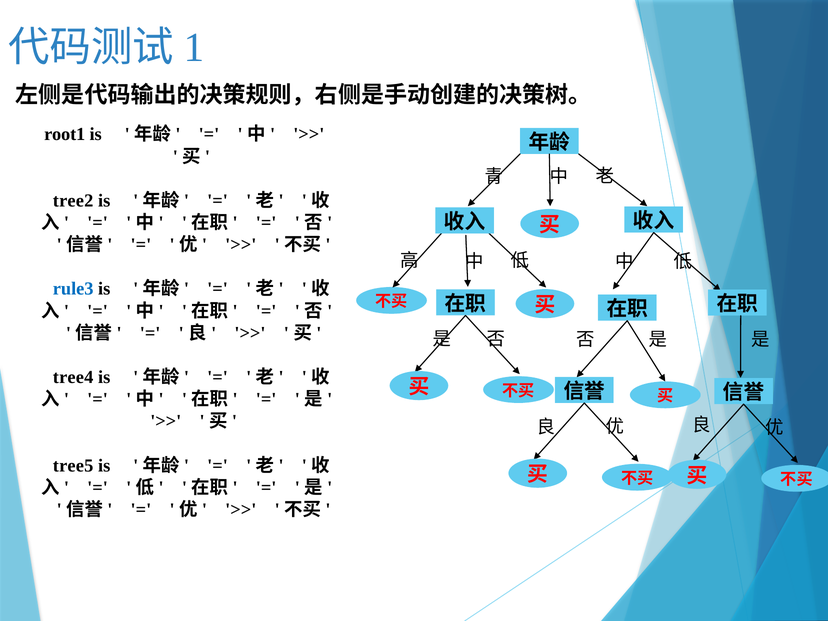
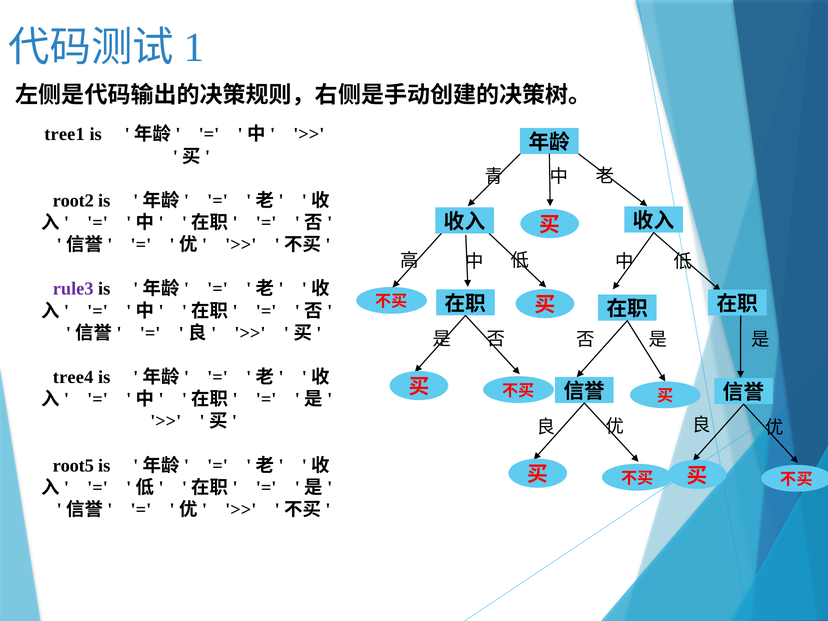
root1: root1 -> tree1
tree2: tree2 -> root2
rule3 colour: blue -> purple
tree5: tree5 -> root5
